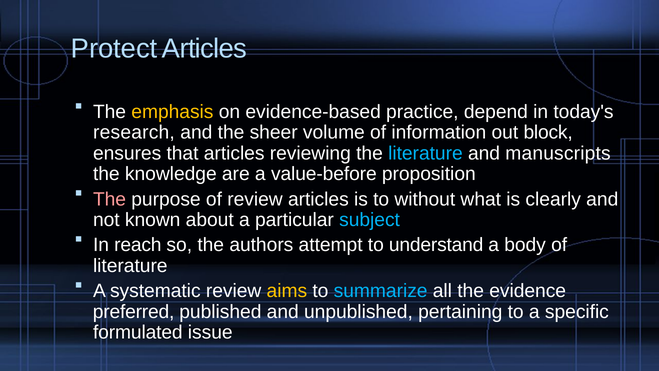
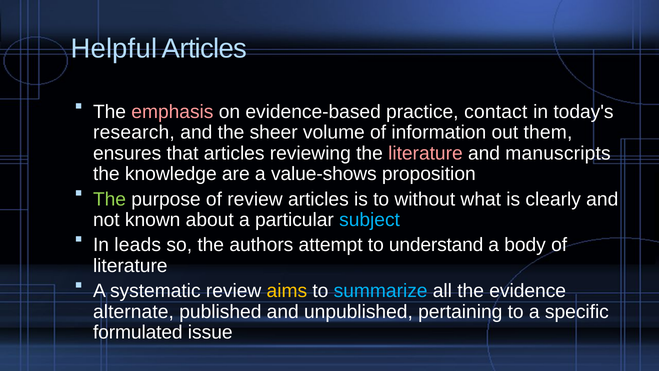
Protect: Protect -> Helpful
emphasis colour: yellow -> pink
depend: depend -> contact
block: block -> them
literature at (425, 153) colour: light blue -> pink
value-before: value-before -> value-shows
The at (110, 199) colour: pink -> light green
reach: reach -> leads
preferred: preferred -> alternate
